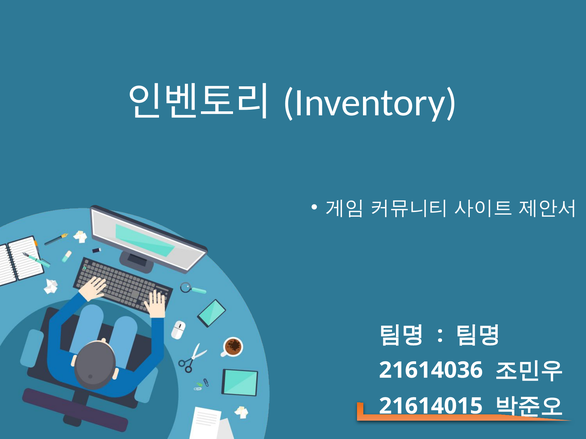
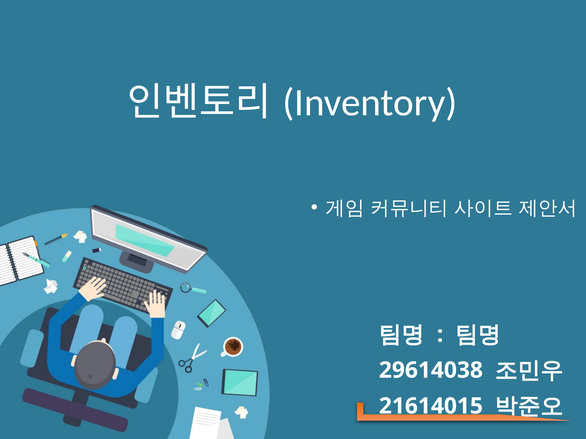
21614036: 21614036 -> 29614038
